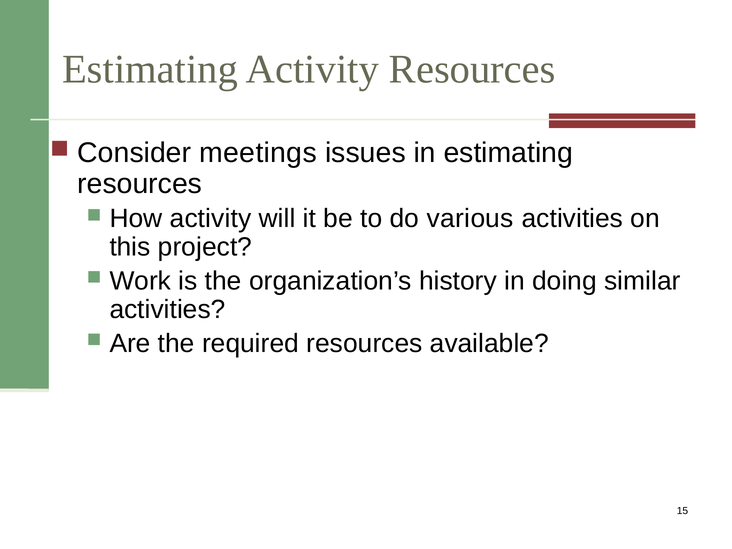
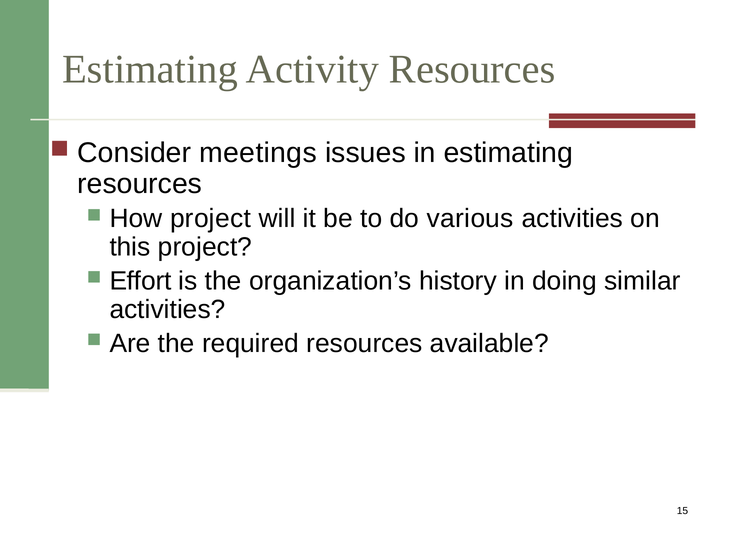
How activity: activity -> project
Work: Work -> Effort
